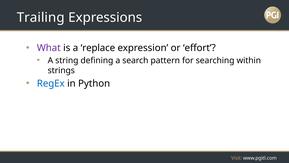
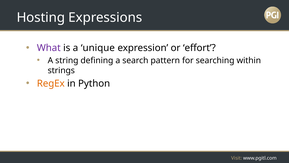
Trailing: Trailing -> Hosting
replace: replace -> unique
RegEx colour: blue -> orange
